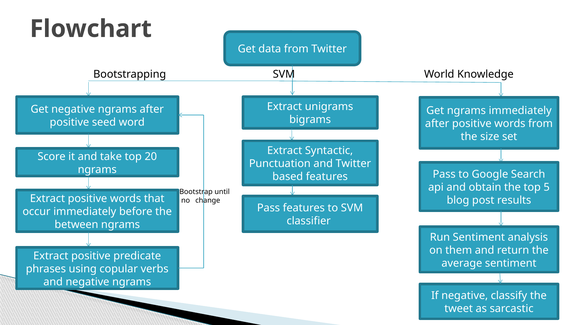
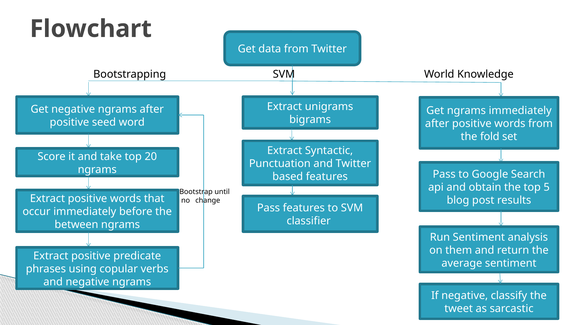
size: size -> fold
